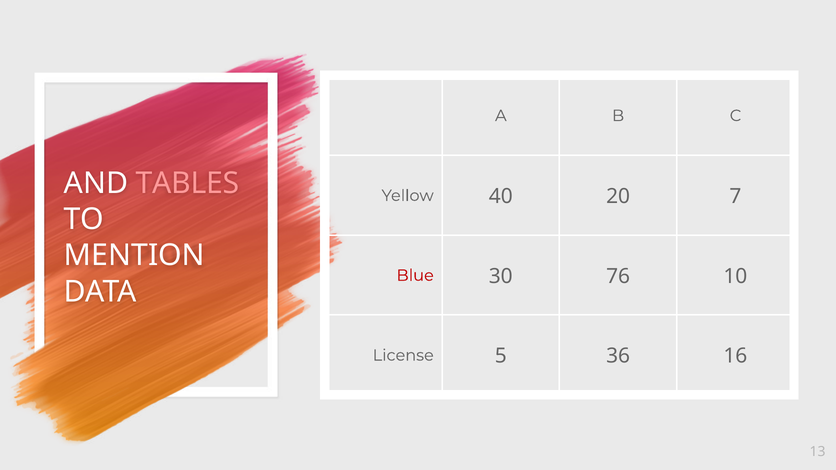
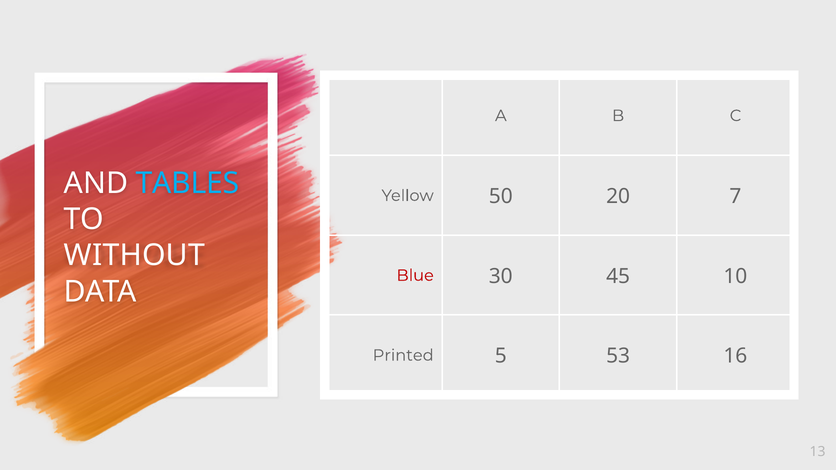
TABLES colour: pink -> light blue
40: 40 -> 50
MENTION: MENTION -> WITHOUT
76: 76 -> 45
License: License -> Printed
36: 36 -> 53
